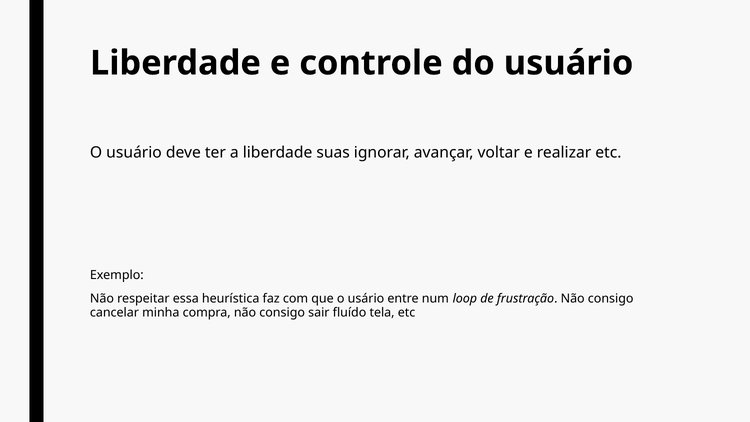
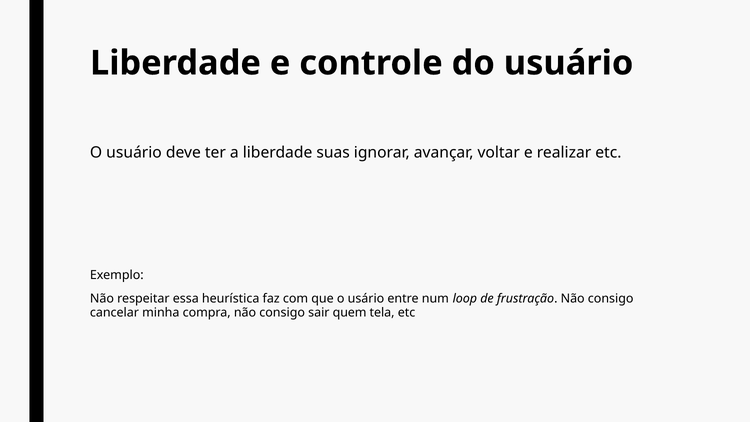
fluído: fluído -> quem
